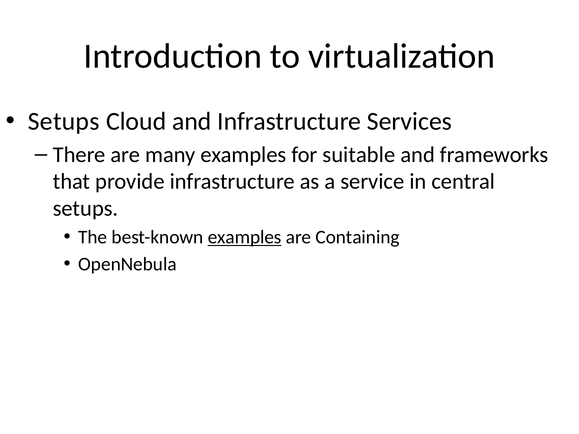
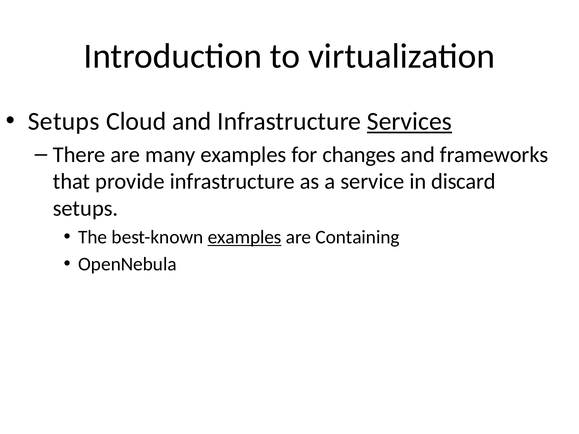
Services underline: none -> present
suitable: suitable -> changes
central: central -> discard
